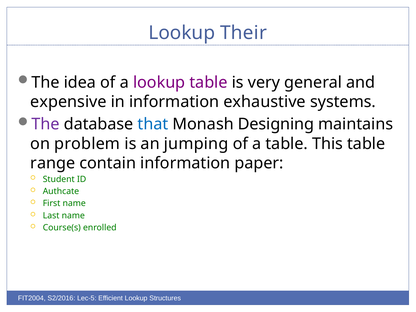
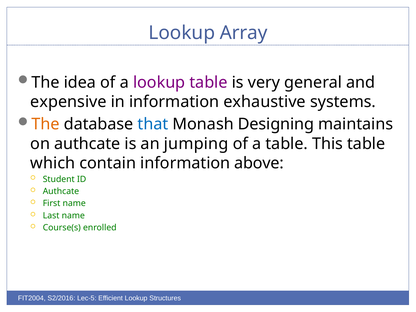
Their: Their -> Array
The at (46, 124) colour: purple -> orange
on problem: problem -> authcate
range: range -> which
paper: paper -> above
